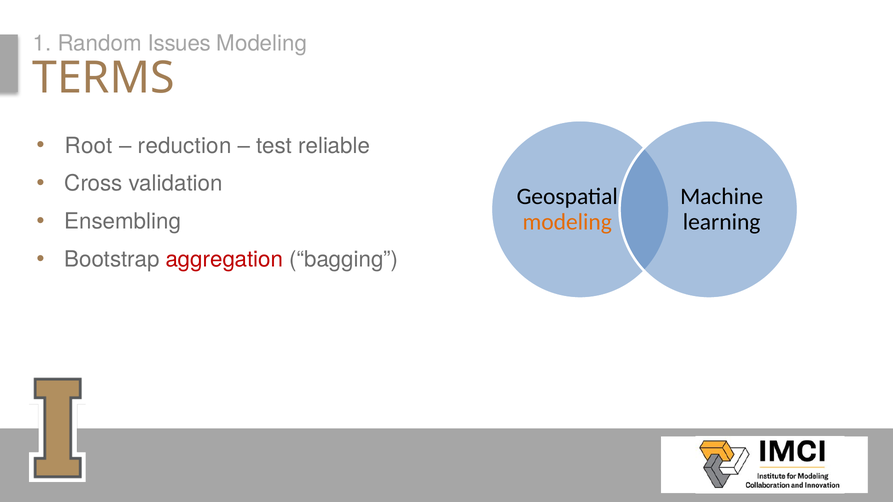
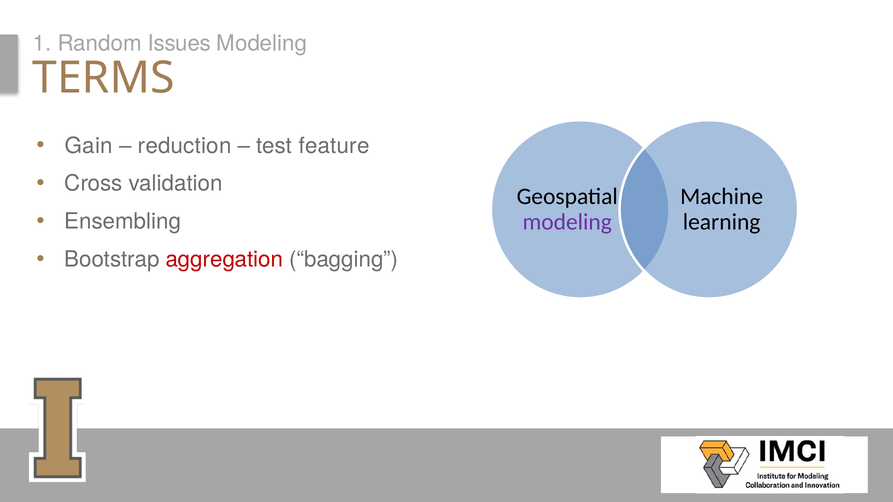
Root: Root -> Gain
reliable: reliable -> feature
modeling at (567, 222) colour: orange -> purple
